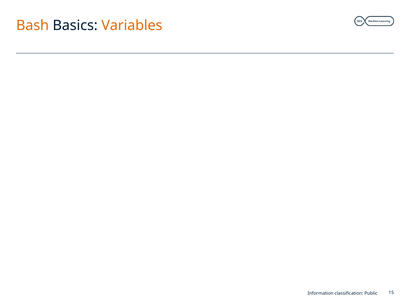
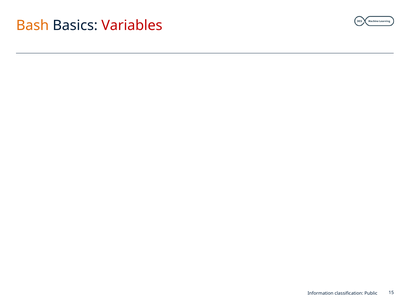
Variables colour: orange -> red
